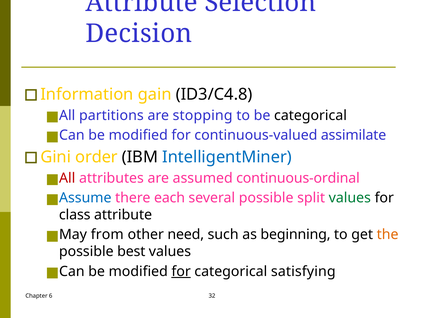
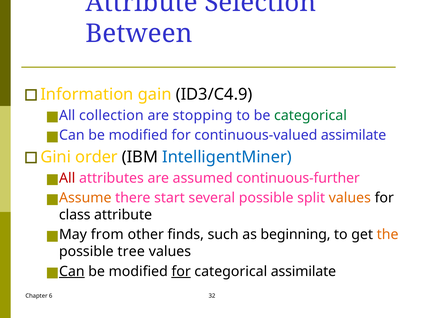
Decision: Decision -> Between
ID3/C4.8: ID3/C4.8 -> ID3/C4.9
partitions: partitions -> collection
categorical at (310, 115) colour: black -> green
continuous-ordinal: continuous-ordinal -> continuous-further
Assume colour: blue -> orange
each: each -> start
values at (350, 198) colour: green -> orange
need: need -> finds
best: best -> tree
Can at (72, 271) underline: none -> present
categorical satisfying: satisfying -> assimilate
